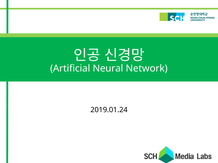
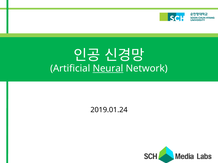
Neural underline: none -> present
